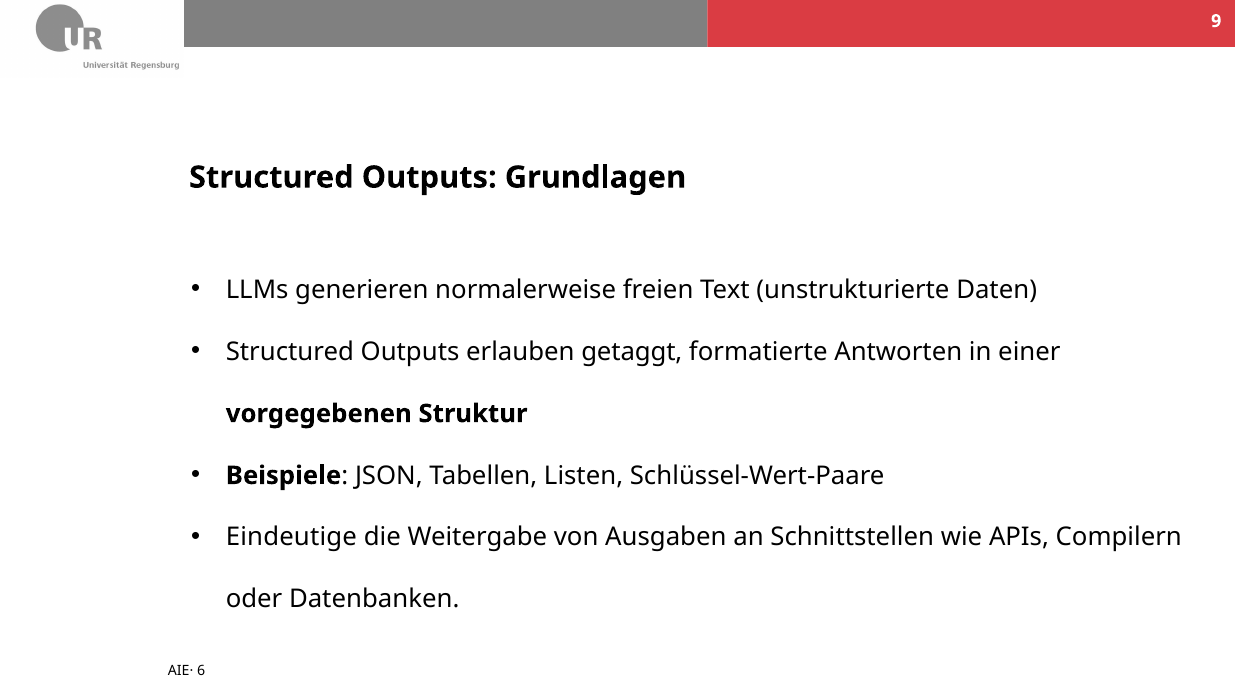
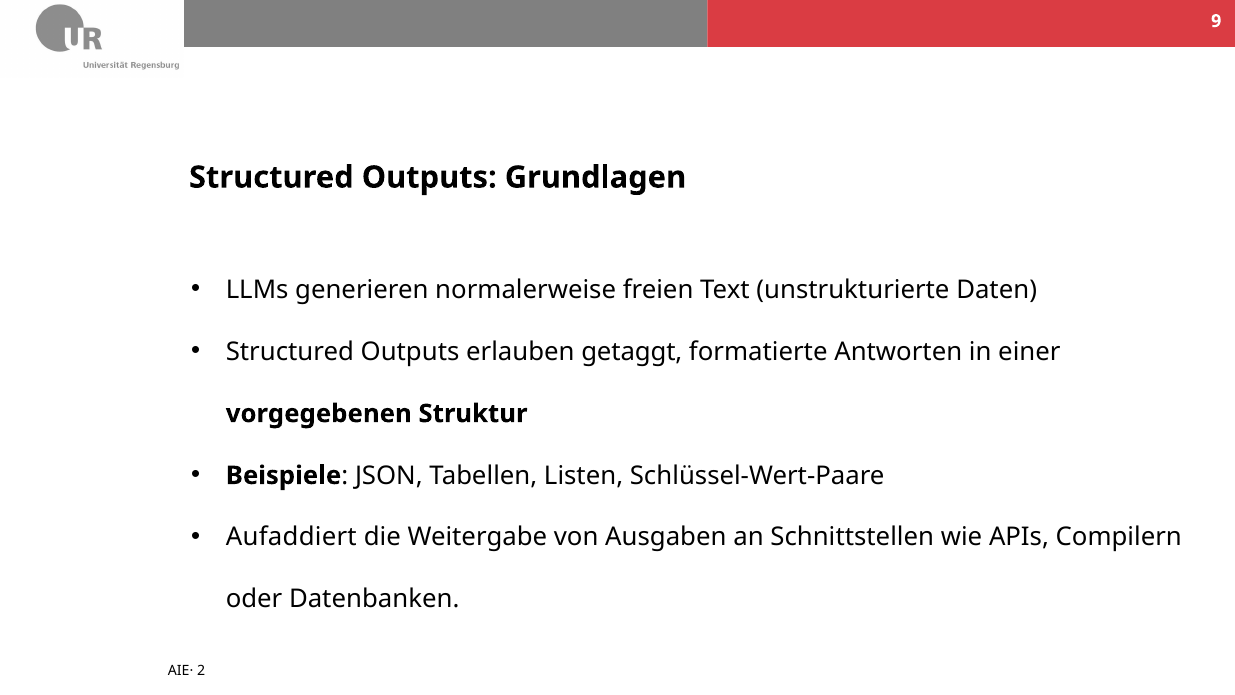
Eindeutige: Eindeutige -> Aufaddiert
6: 6 -> 2
